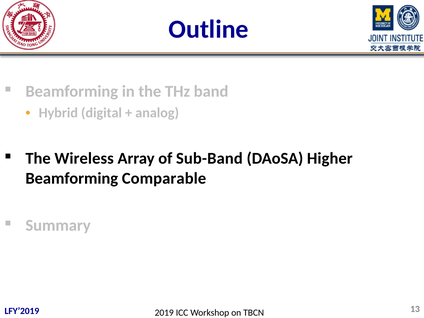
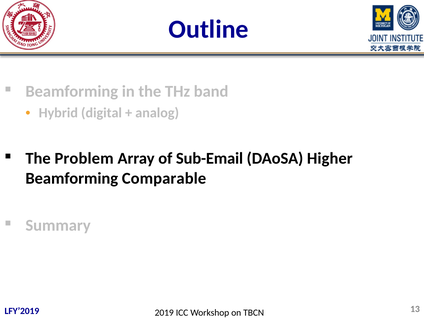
Wireless: Wireless -> Problem
Sub-Band: Sub-Band -> Sub-Email
